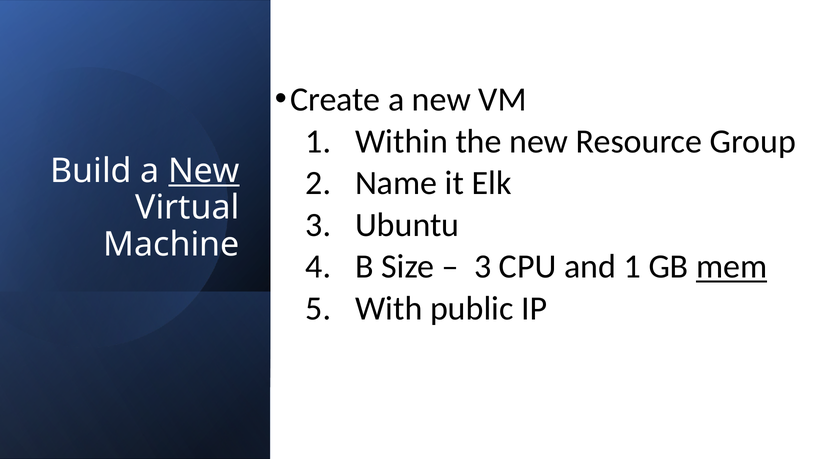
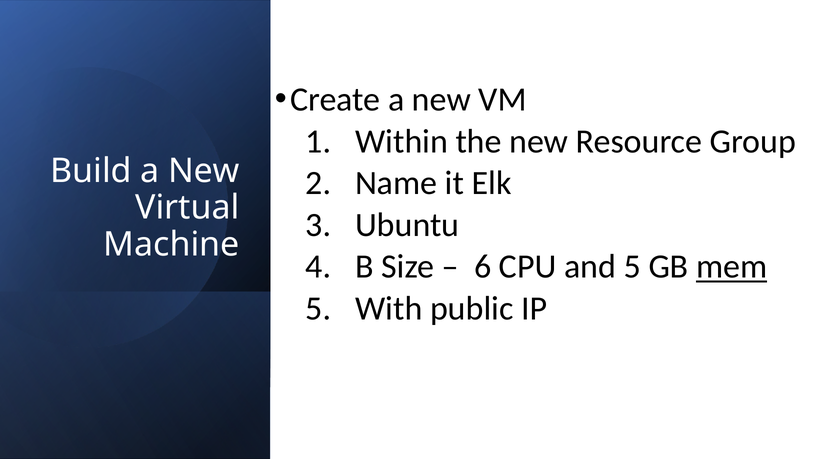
New at (204, 171) underline: present -> none
3 at (483, 267): 3 -> 6
and 1: 1 -> 5
